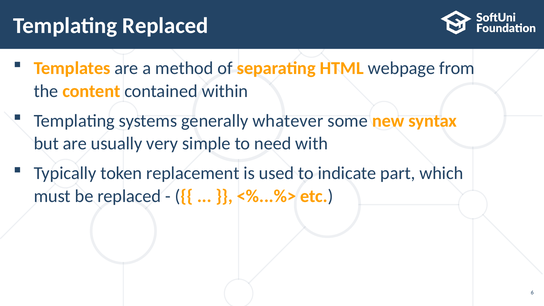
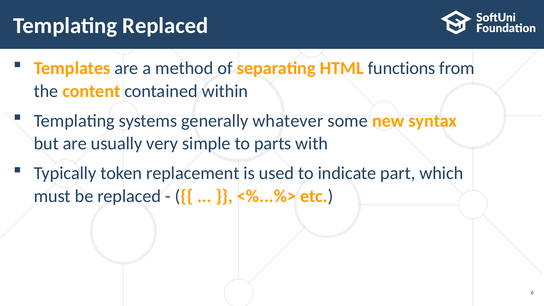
webpage: webpage -> functions
need: need -> parts
